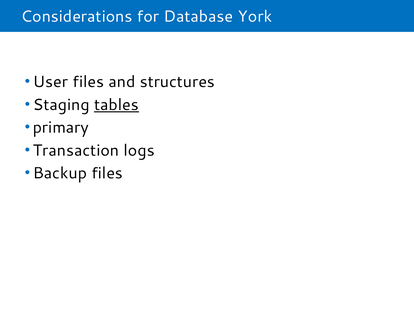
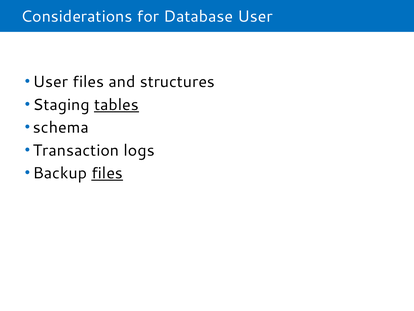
Database York: York -> User
primary: primary -> schema
files at (107, 173) underline: none -> present
